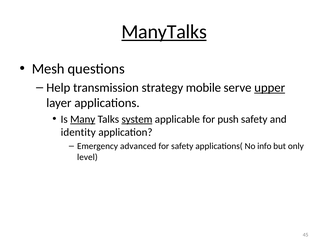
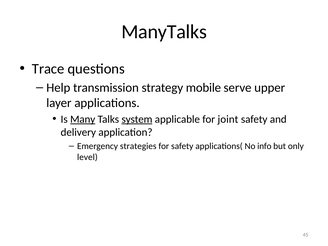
ManyTalks underline: present -> none
Mesh: Mesh -> Trace
upper underline: present -> none
push: push -> joint
identity: identity -> delivery
advanced: advanced -> strategies
